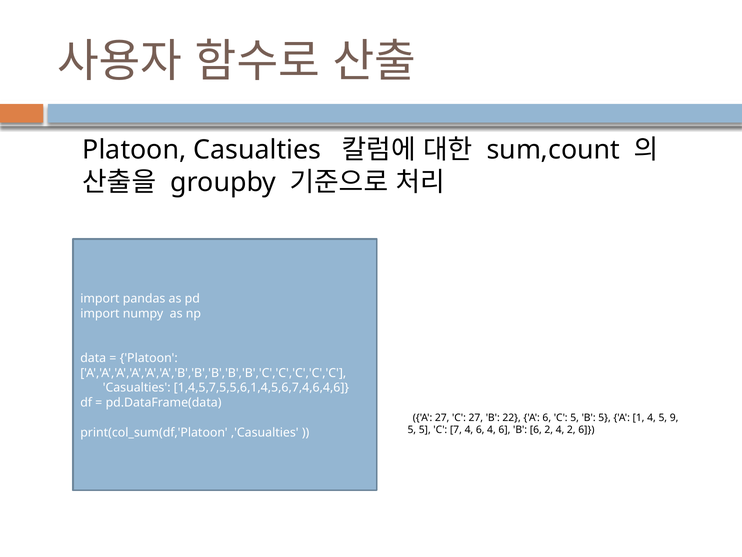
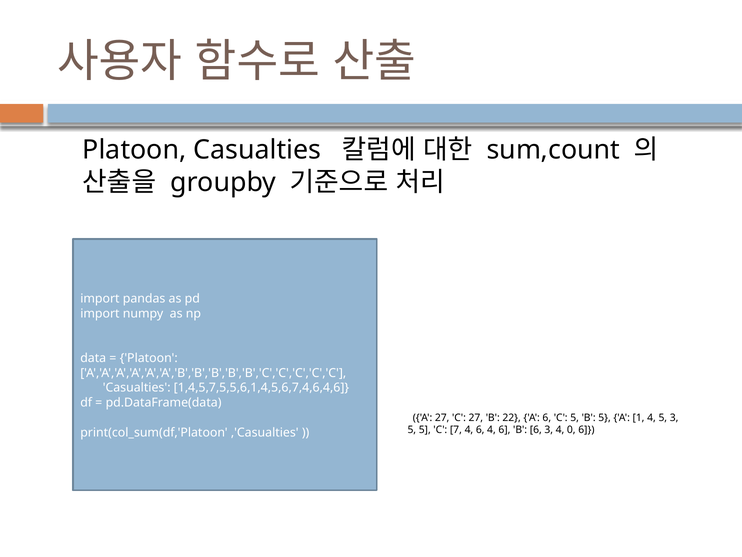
5 9: 9 -> 3
6 2: 2 -> 3
4 2: 2 -> 0
